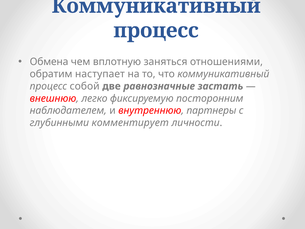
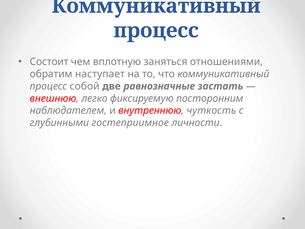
Обмена: Обмена -> Состоит
партнеры: партнеры -> чуткость
комментирует: комментирует -> гостеприимное
